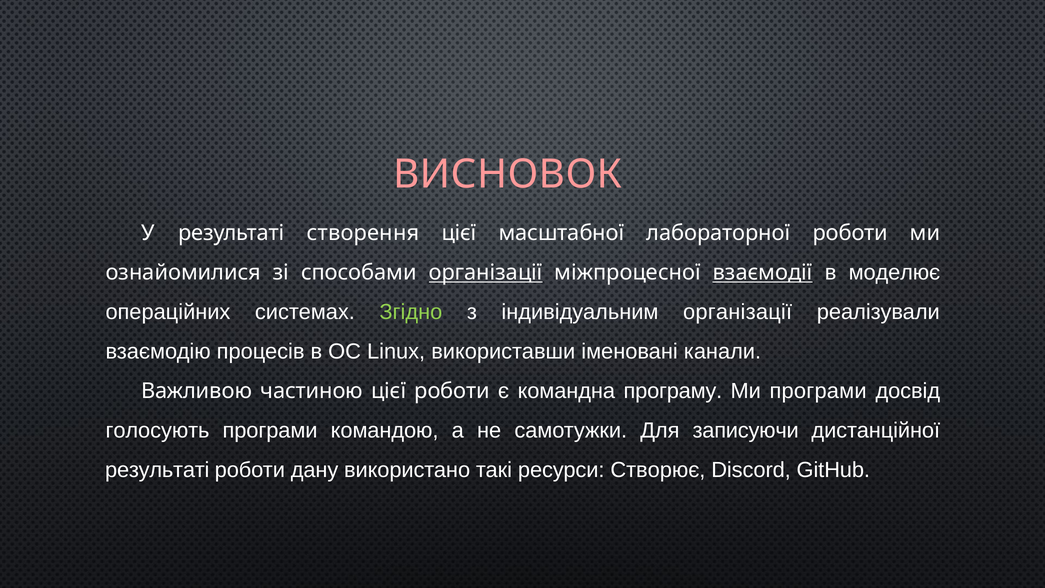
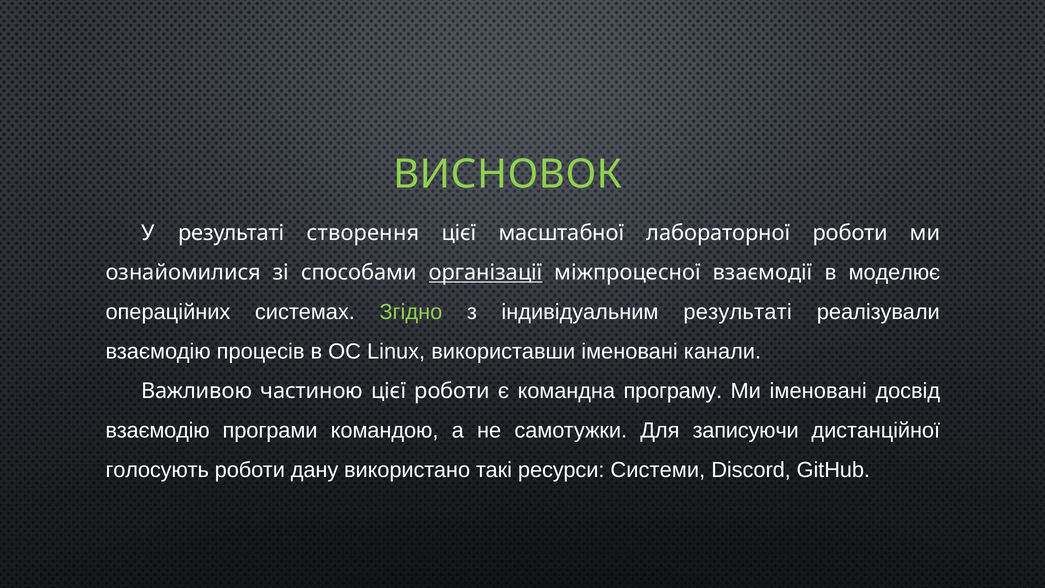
ВИСНОВОК colour: pink -> light green
взаємодії underline: present -> none
індивідуальним організації: організації -> результаті
Ми програми: програми -> іменовані
голосують at (157, 430): голосують -> взаємодію
результаті at (157, 470): результаті -> голосують
Створює: Створює -> Системи
